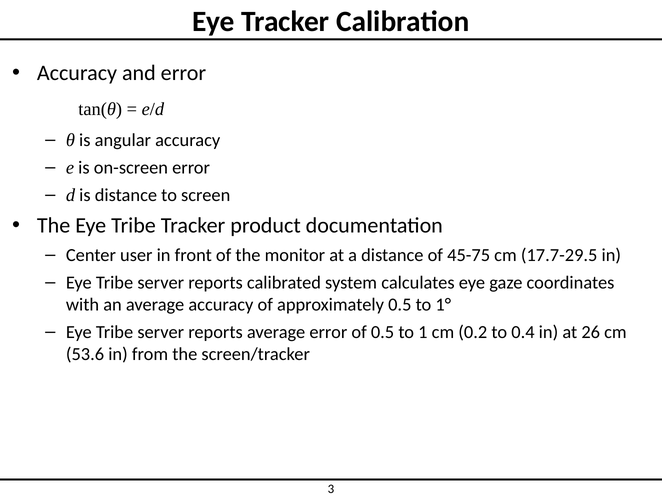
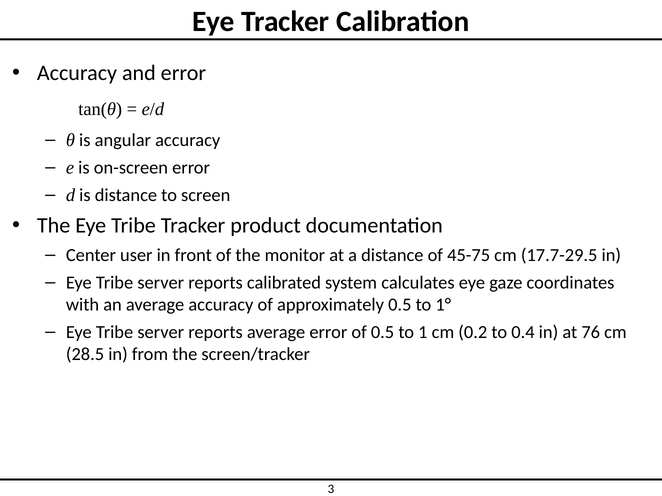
26: 26 -> 76
53.6: 53.6 -> 28.5
